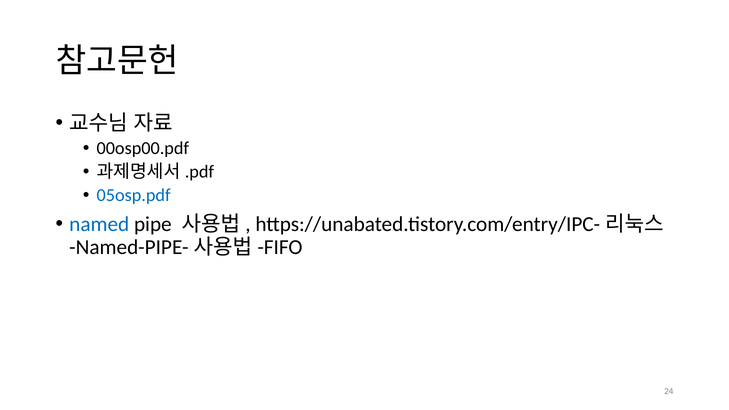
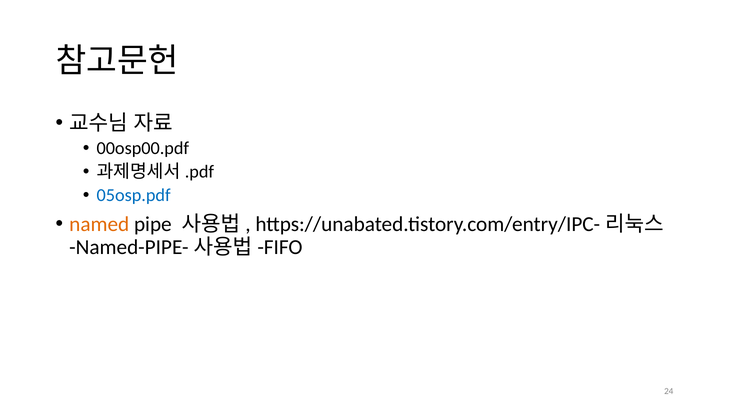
named colour: blue -> orange
